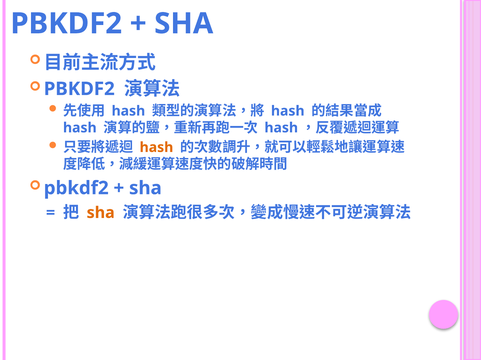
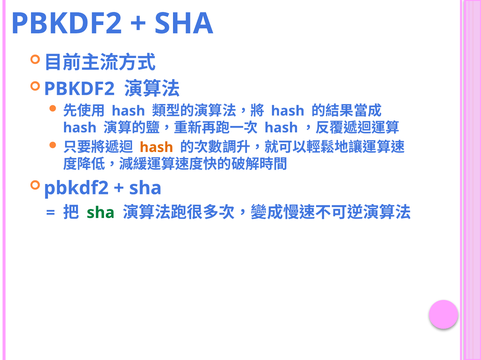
sha at (101, 213) colour: orange -> green
